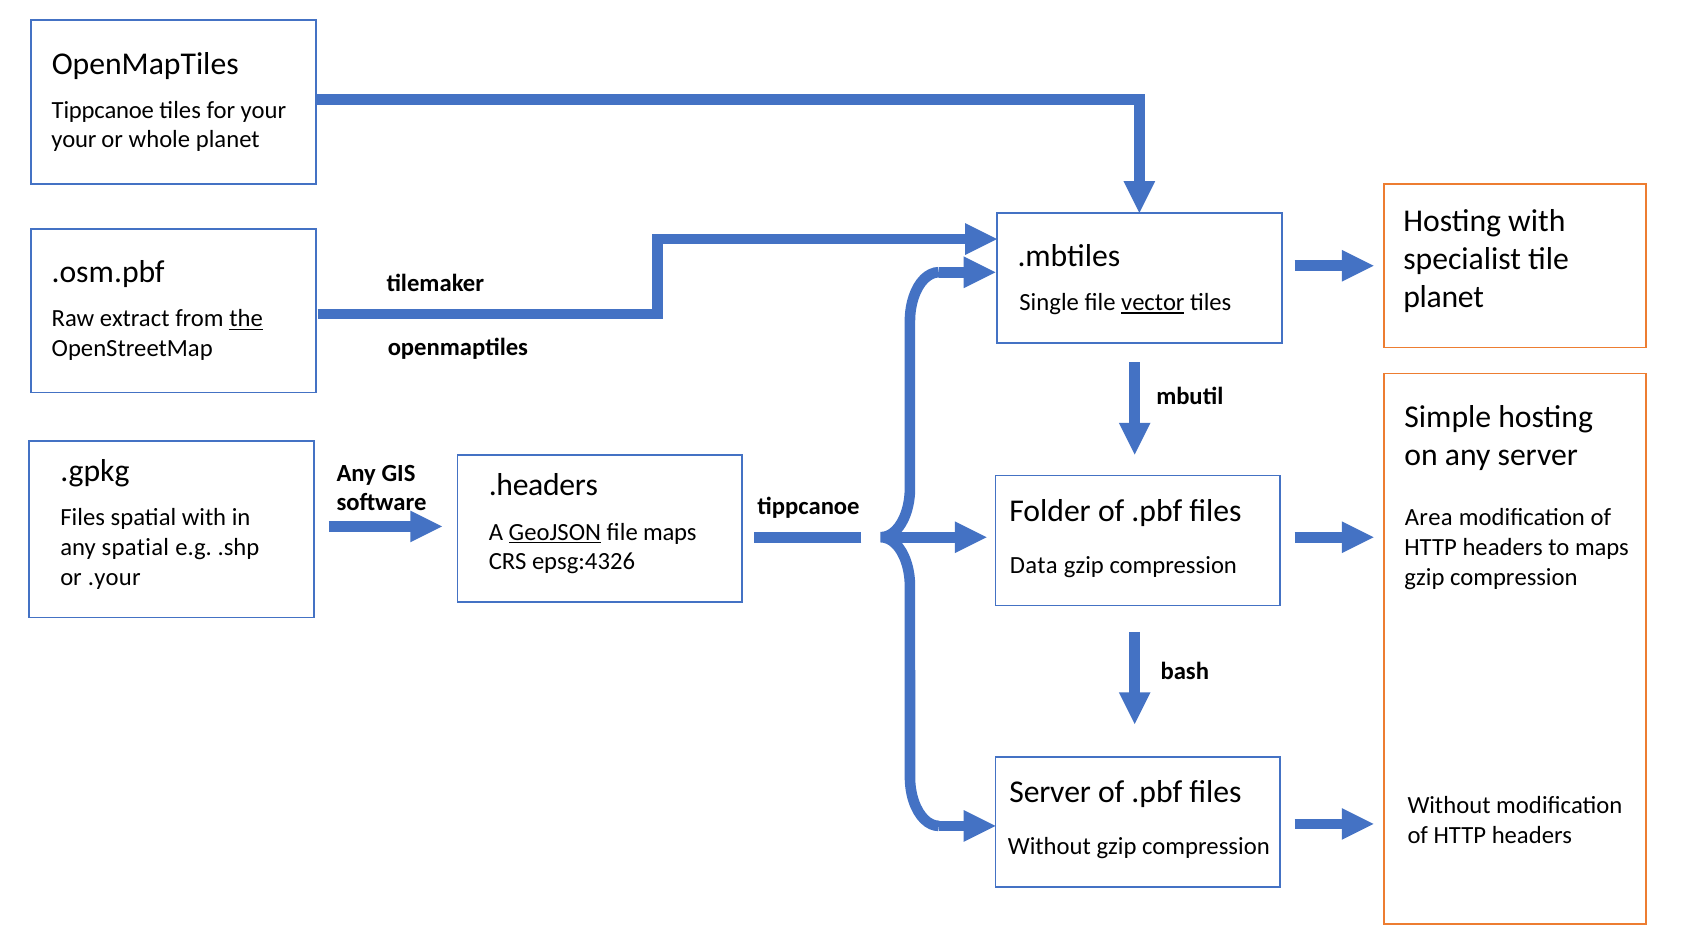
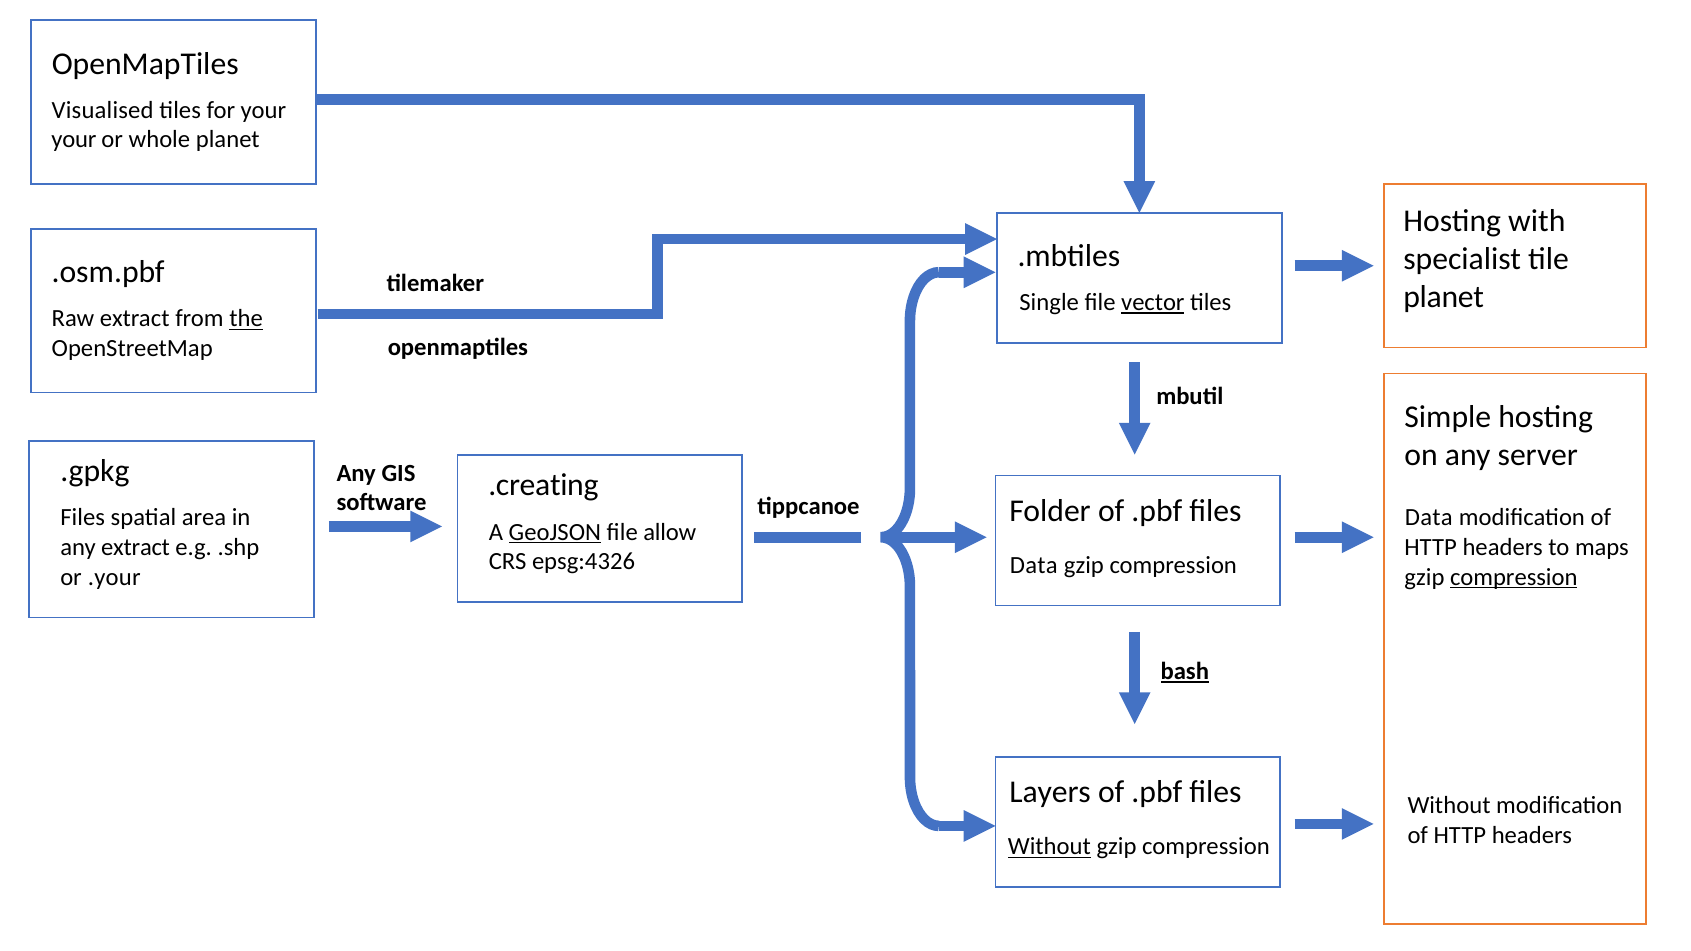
Tippcanoe at (103, 110): Tippcanoe -> Visualised
.headers: .headers -> .creating
spatial with: with -> area
Area at (1429, 518): Area -> Data
file maps: maps -> allow
any spatial: spatial -> extract
compression at (1514, 577) underline: none -> present
bash underline: none -> present
Server at (1050, 792): Server -> Layers
Without at (1049, 847) underline: none -> present
